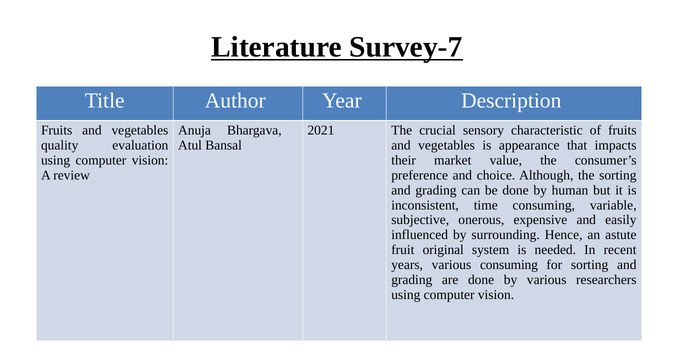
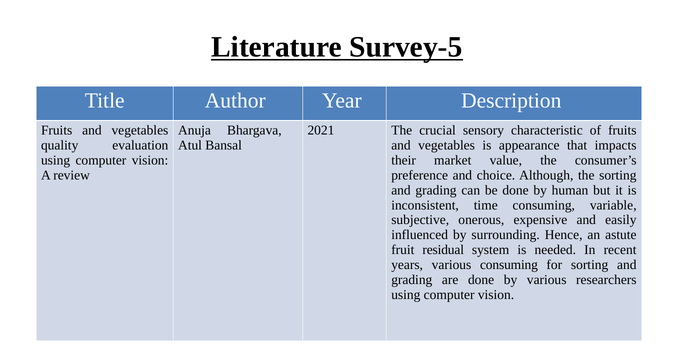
Survey-7: Survey-7 -> Survey-5
original: original -> residual
